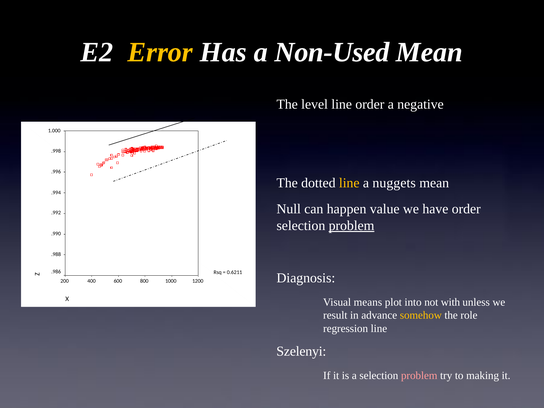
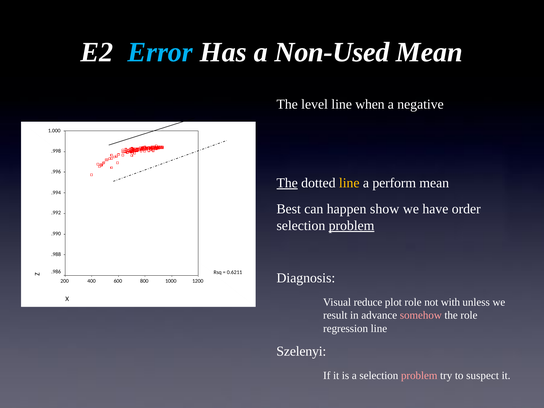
Error colour: yellow -> light blue
line order: order -> when
The at (287, 183) underline: none -> present
nuggets: nuggets -> perform
Null: Null -> Best
value: value -> show
means: means -> reduce
plot into: into -> role
somehow colour: yellow -> pink
making: making -> suspect
